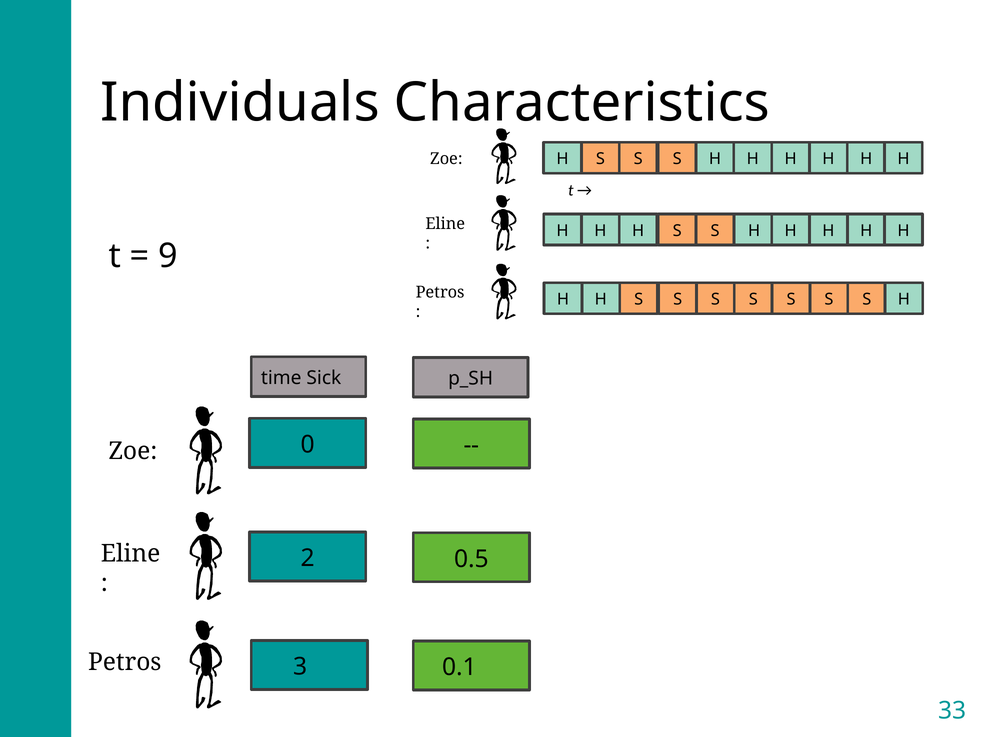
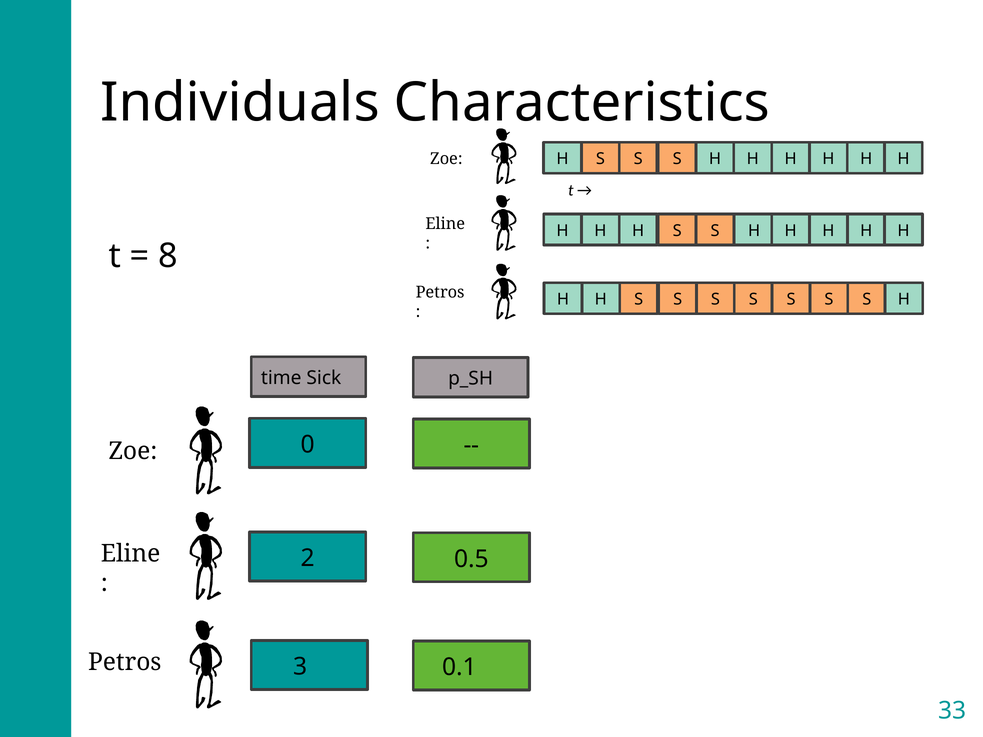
9: 9 -> 8
